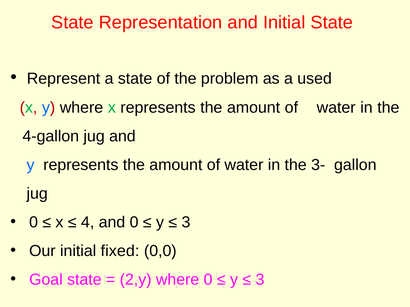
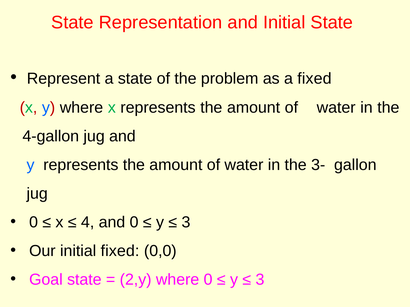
a used: used -> fixed
